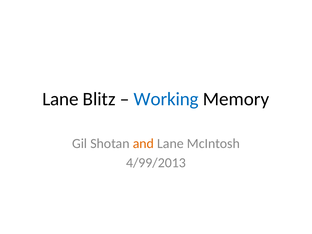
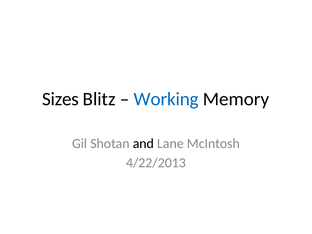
Lane at (60, 99): Lane -> Sizes
and colour: orange -> black
4/99/2013: 4/99/2013 -> 4/22/2013
